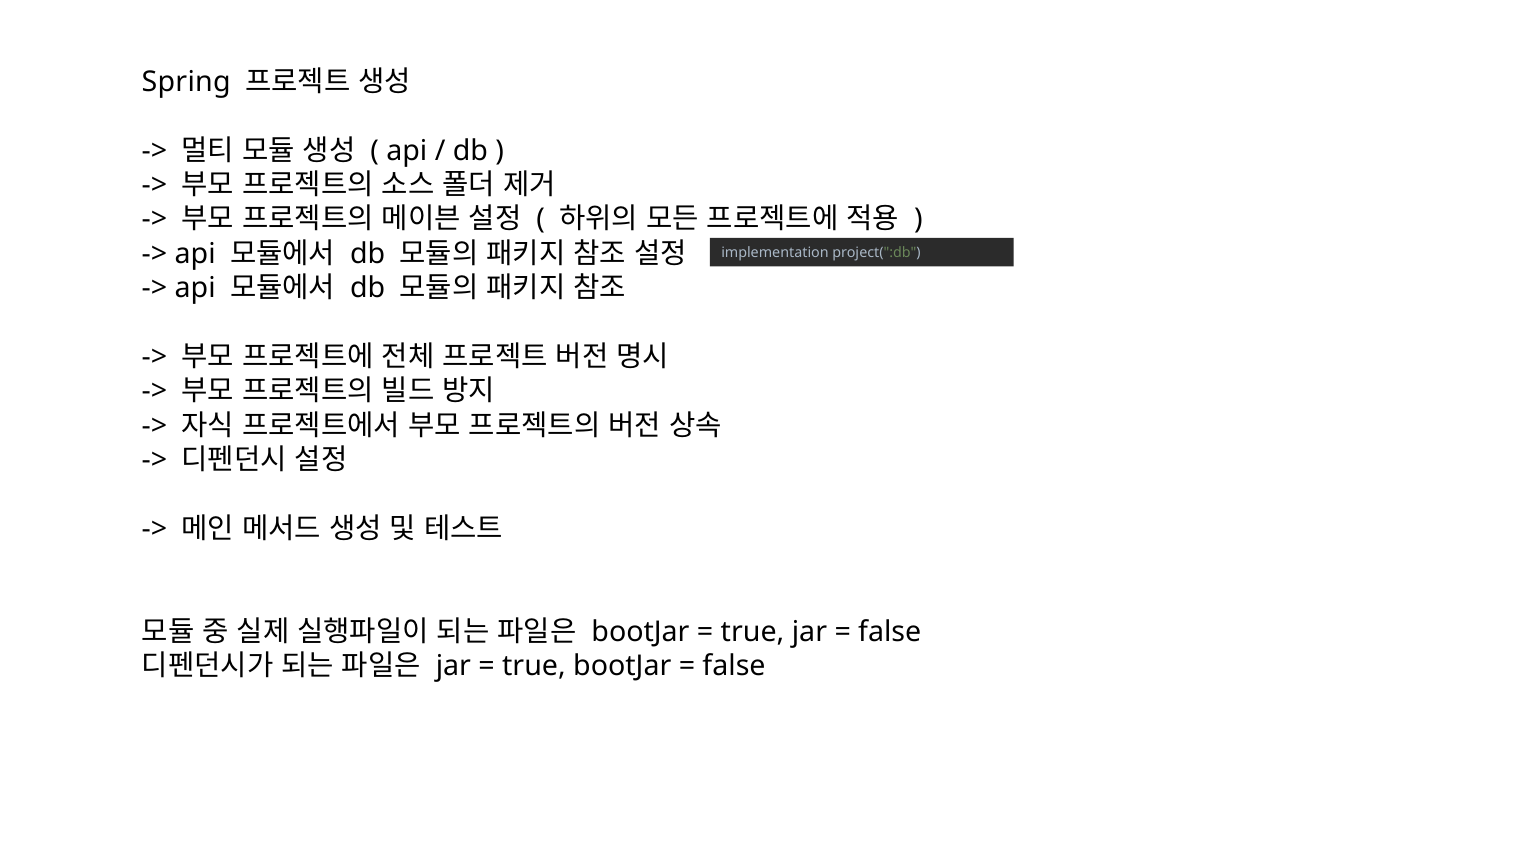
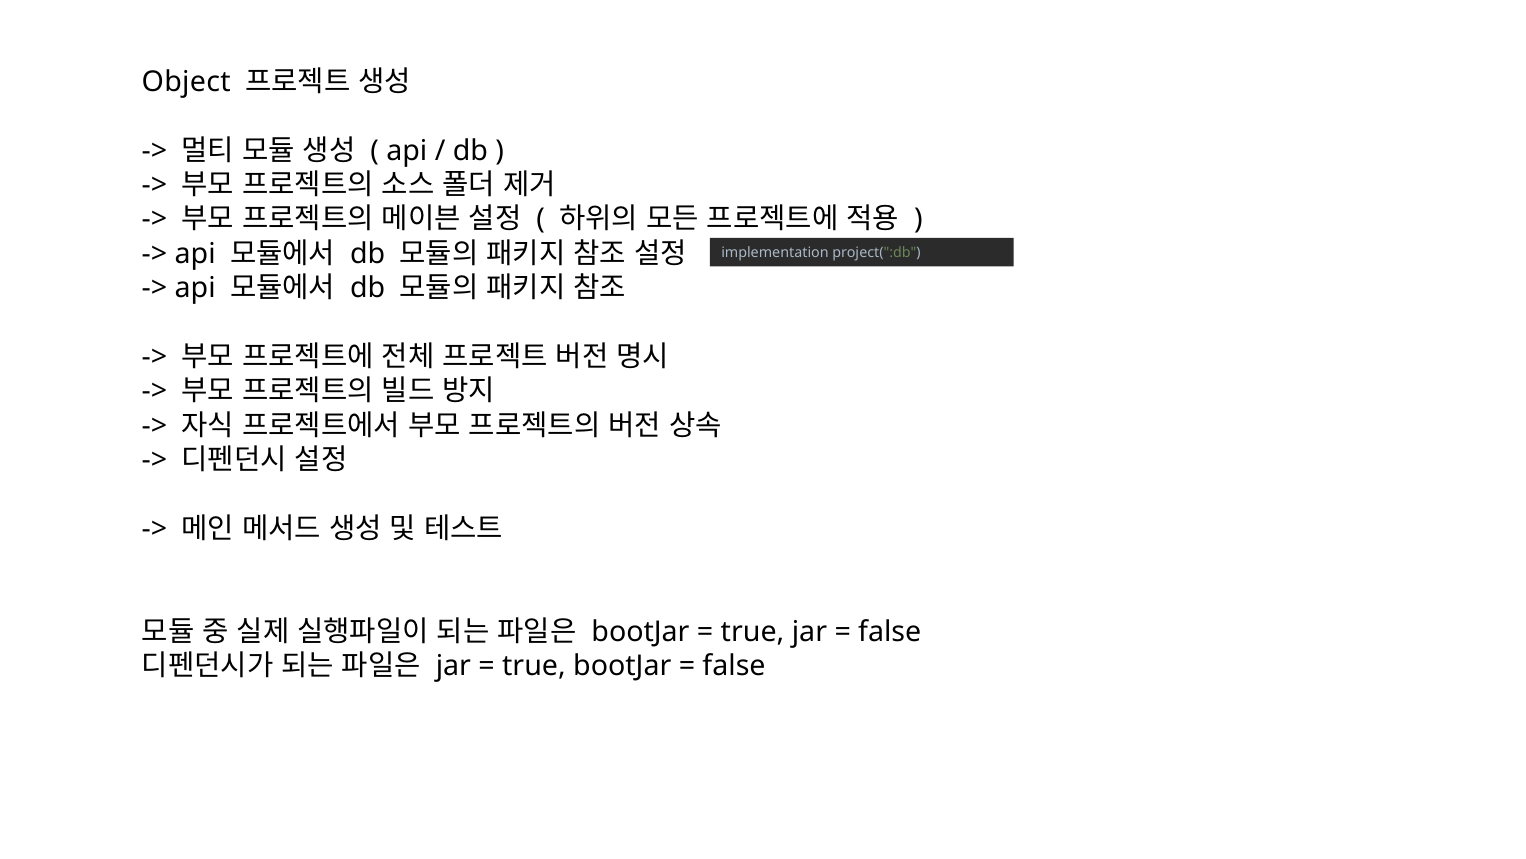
Spring: Spring -> Object
